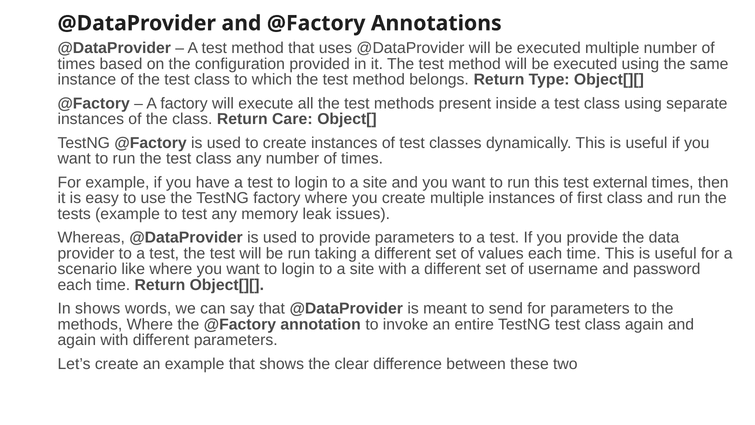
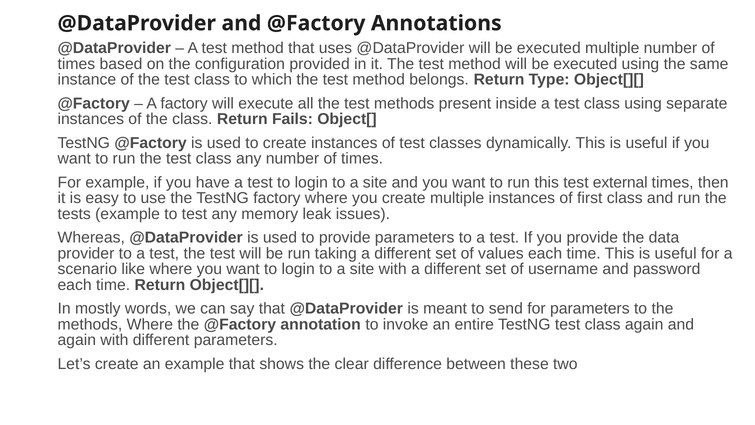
Care: Care -> Fails
In shows: shows -> mostly
